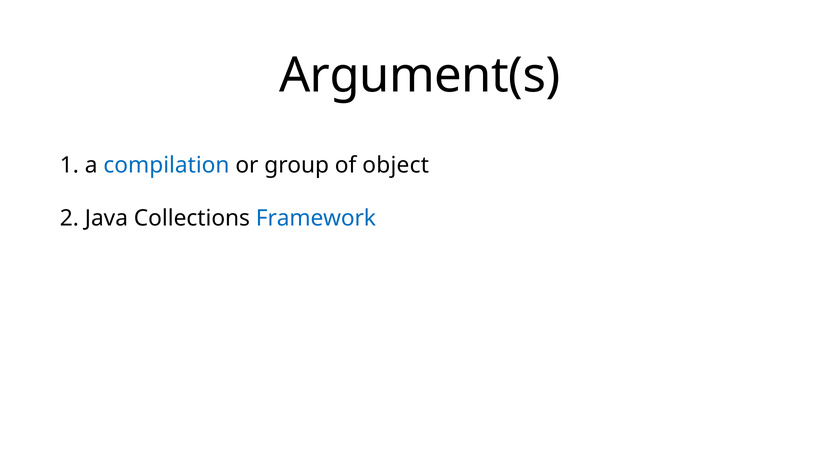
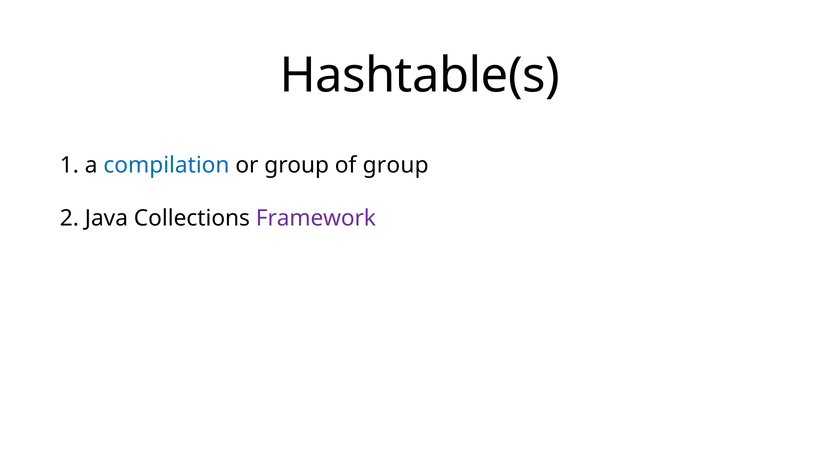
Argument(s: Argument(s -> Hashtable(s
of object: object -> group
Framework colour: blue -> purple
